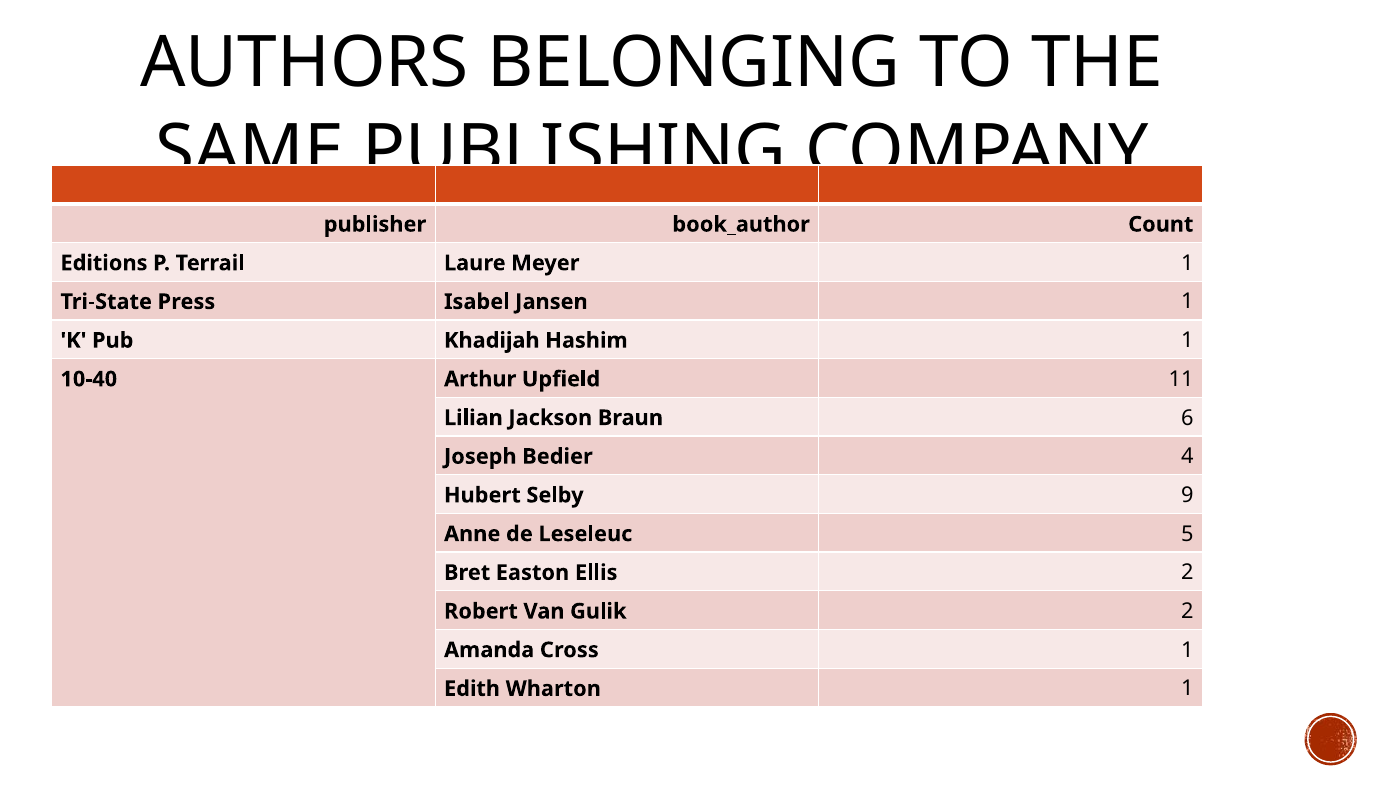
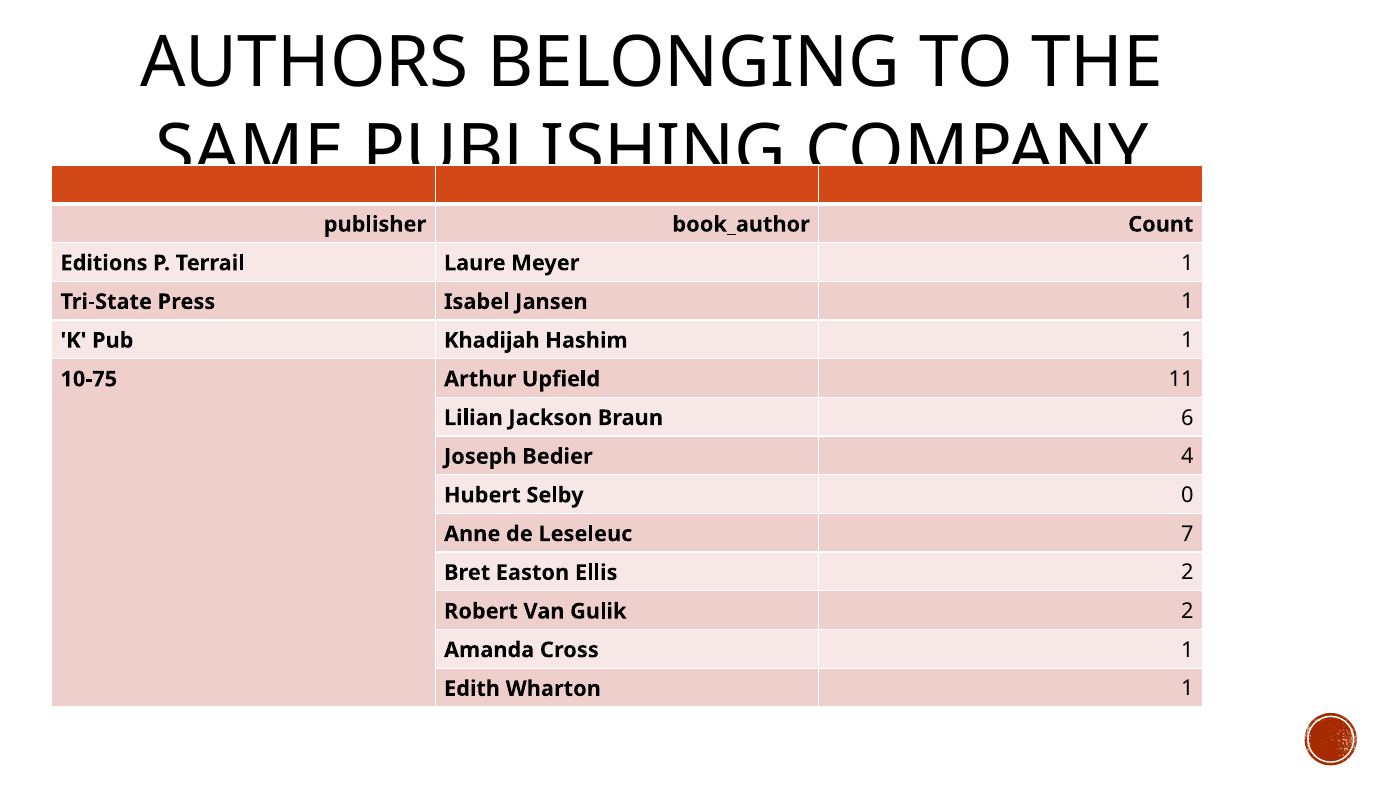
10-40: 10-40 -> 10-75
9: 9 -> 0
5: 5 -> 7
